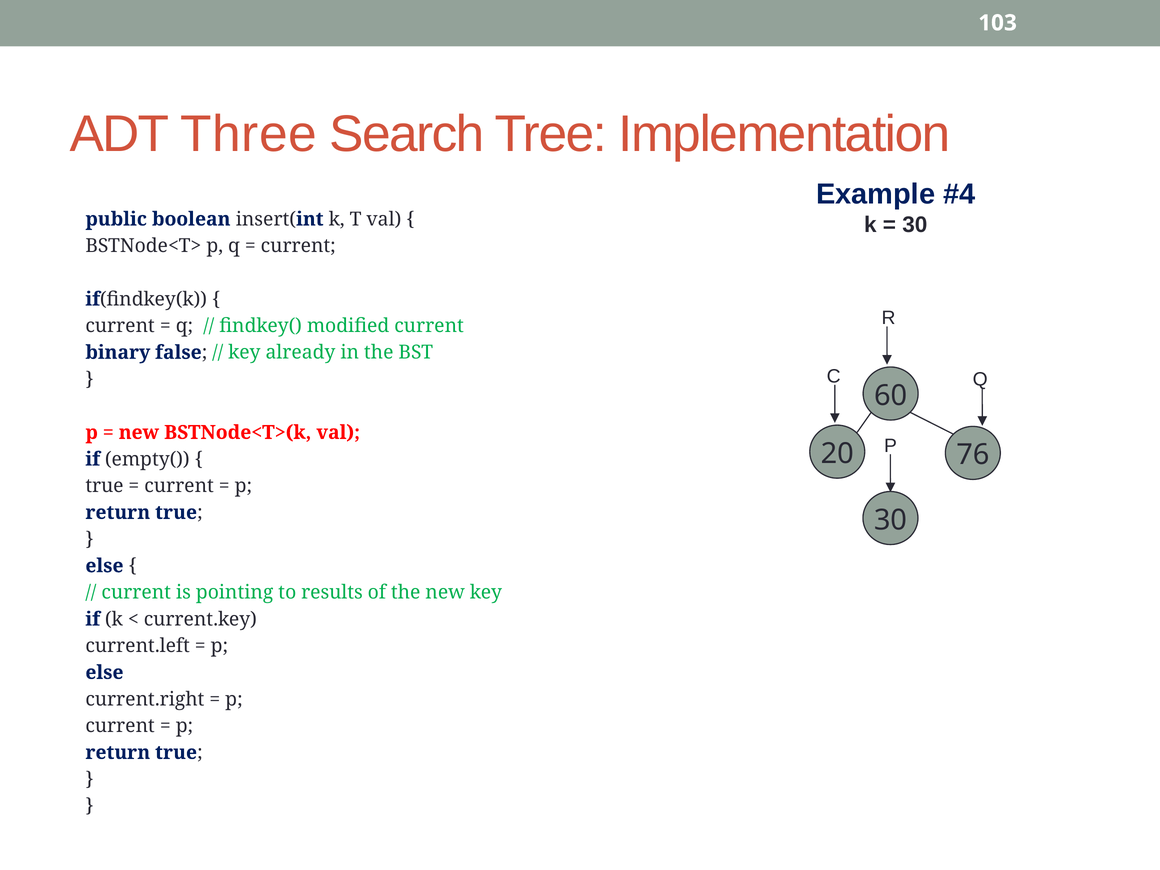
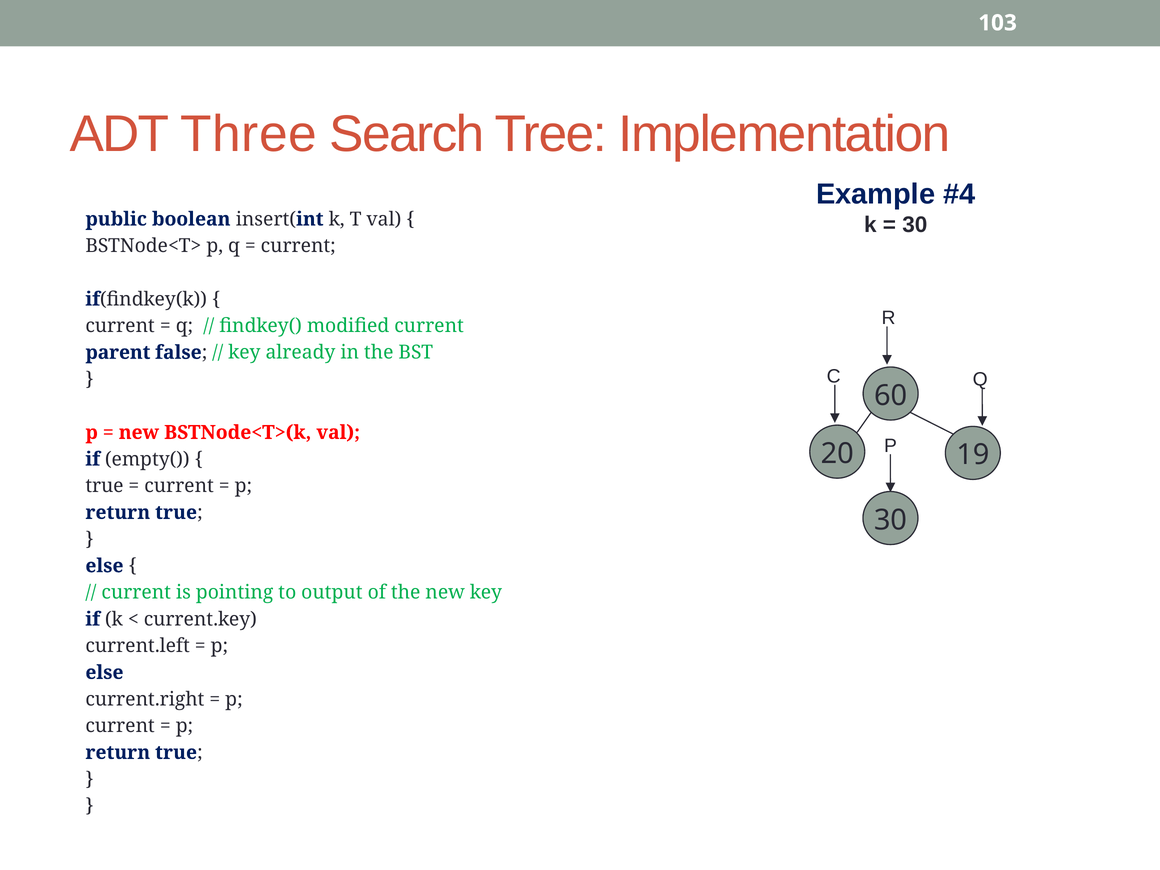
binary: binary -> parent
76: 76 -> 19
results: results -> output
